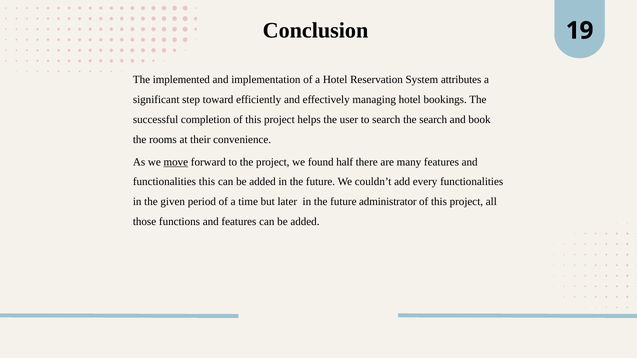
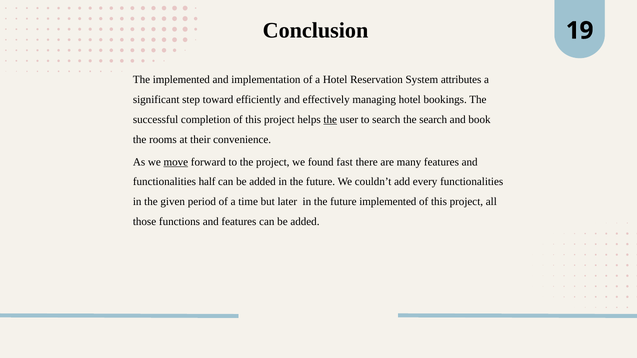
the at (330, 120) underline: none -> present
half: half -> fast
functionalities this: this -> half
future administrator: administrator -> implemented
